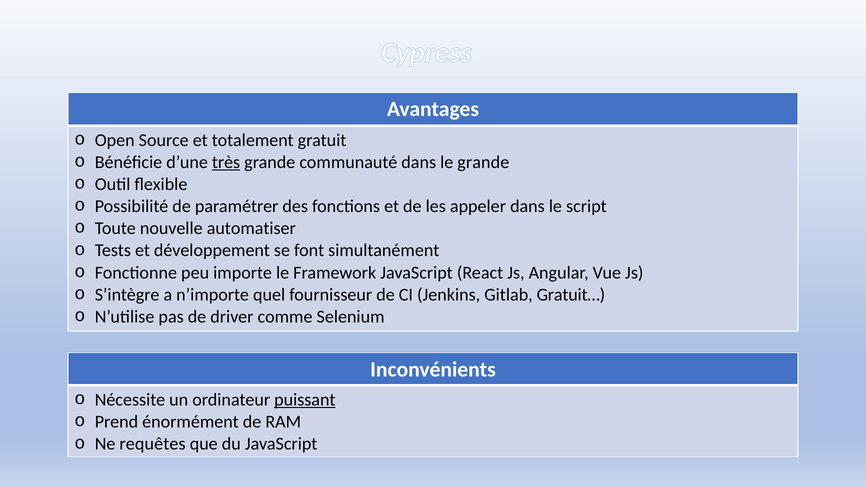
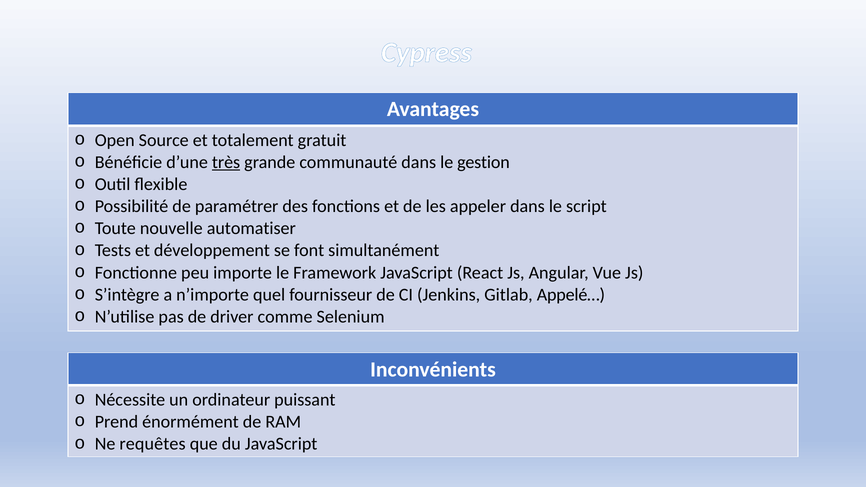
le grande: grande -> gestion
Gratuit…: Gratuit… -> Appelé…
puissant underline: present -> none
